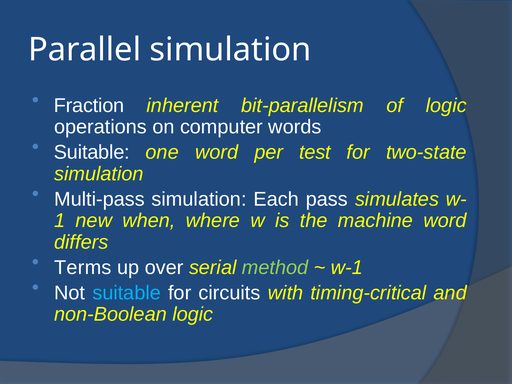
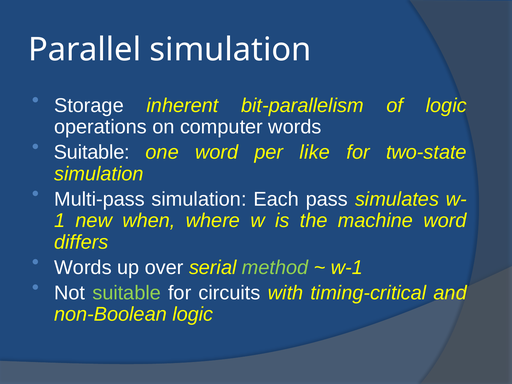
Fraction: Fraction -> Storage
test: test -> like
Terms at (83, 268): Terms -> Words
suitable at (127, 293) colour: light blue -> light green
